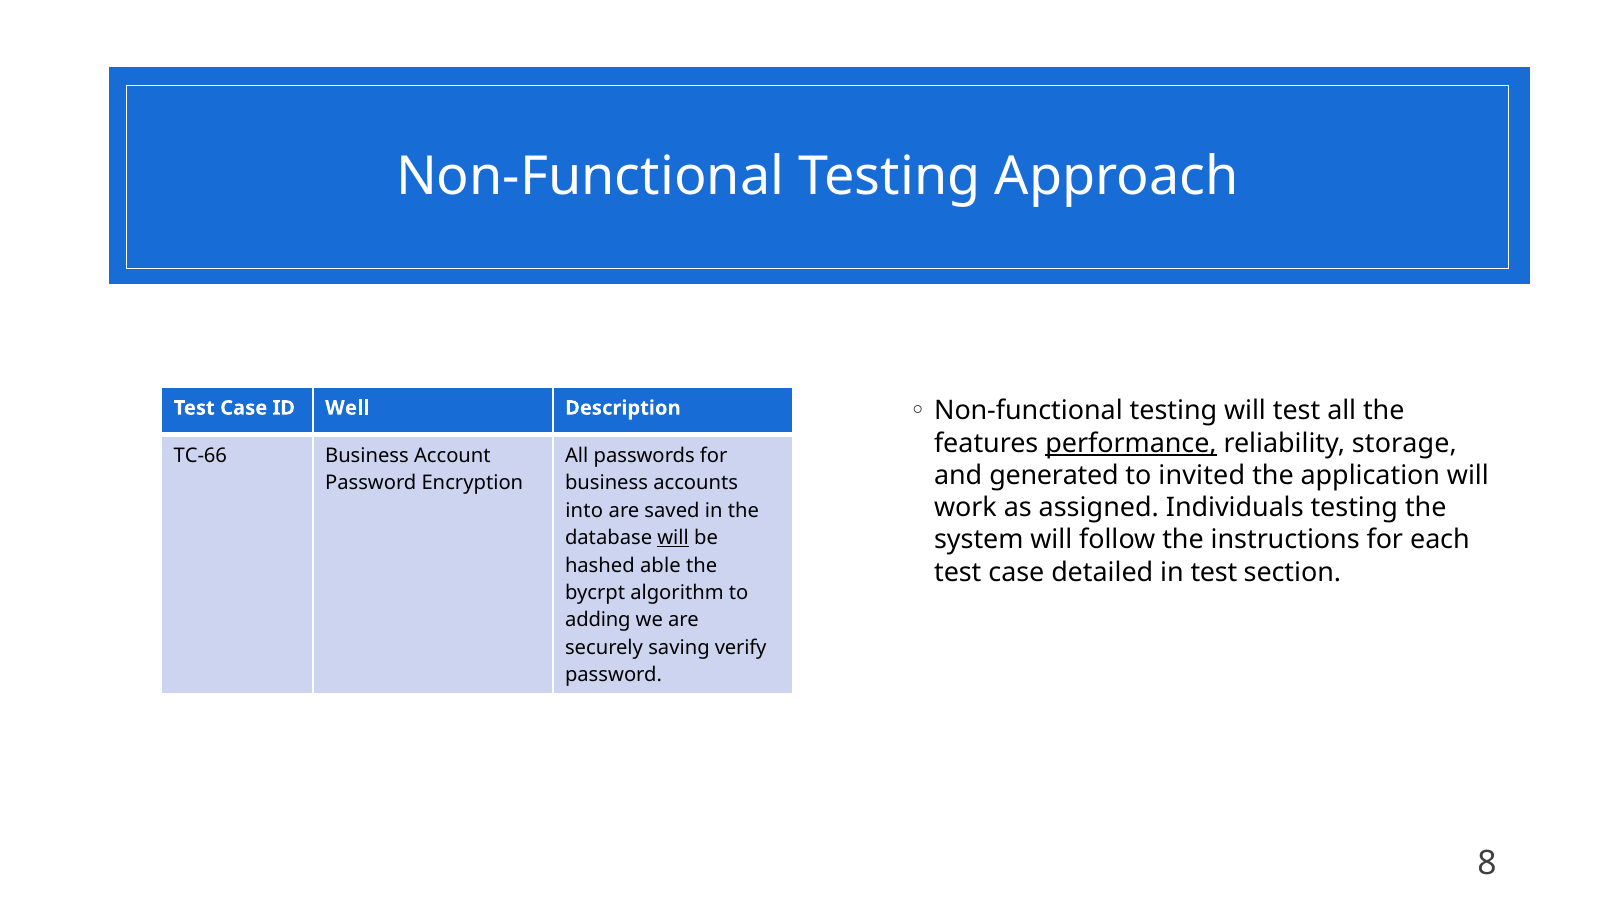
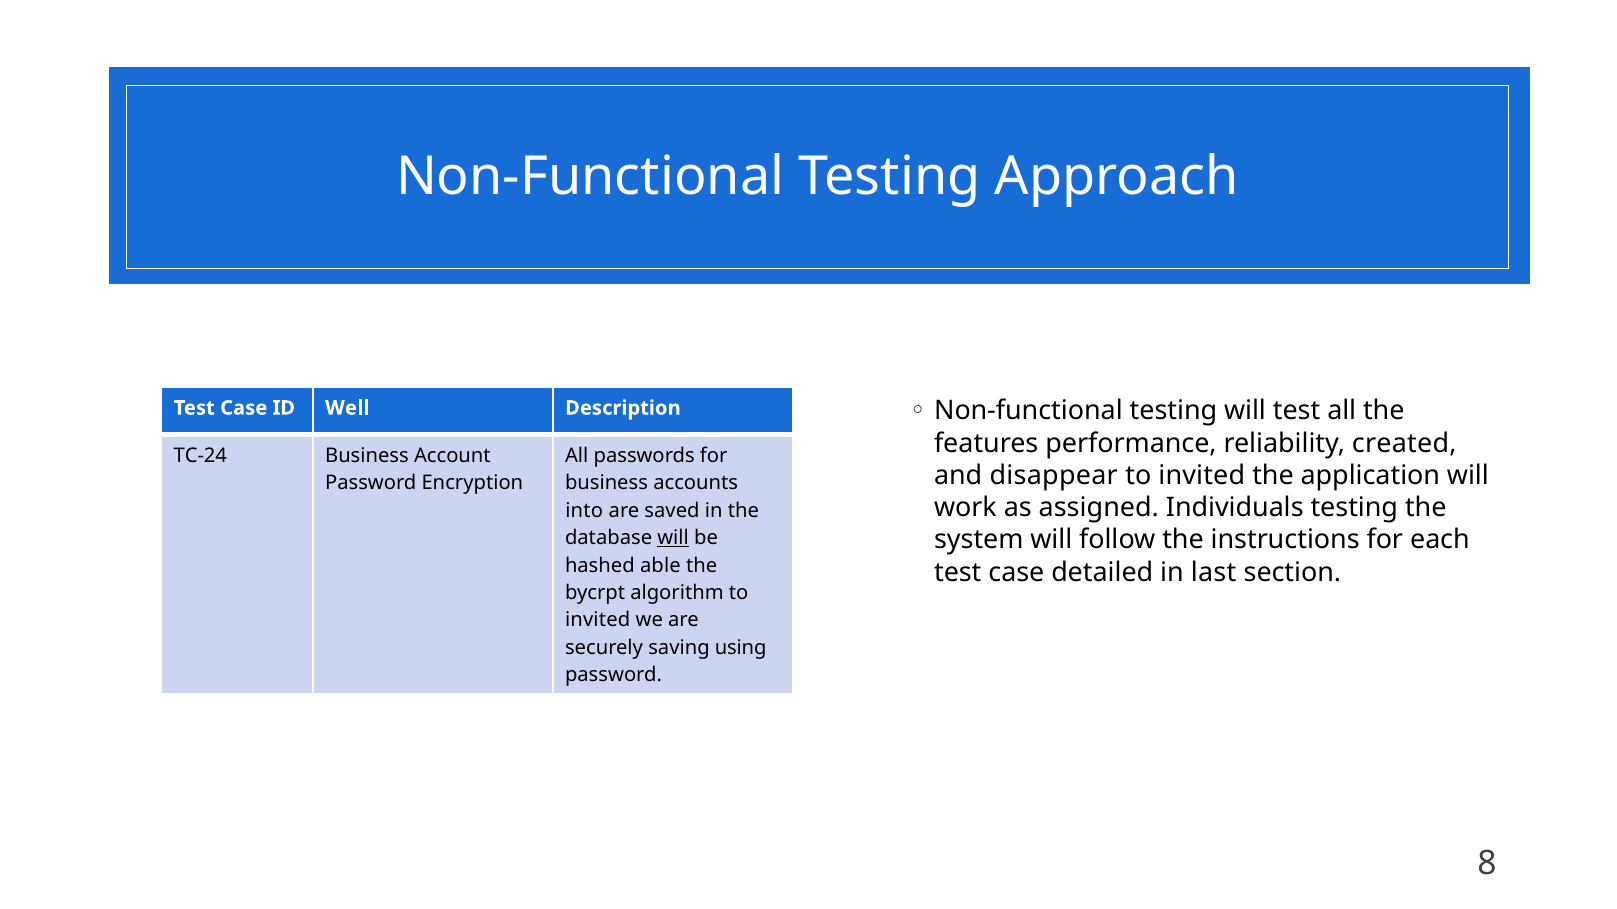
performance underline: present -> none
storage: storage -> created
TC-66: TC-66 -> TC-24
generated: generated -> disappear
in test: test -> last
adding at (598, 621): adding -> invited
verify: verify -> using
